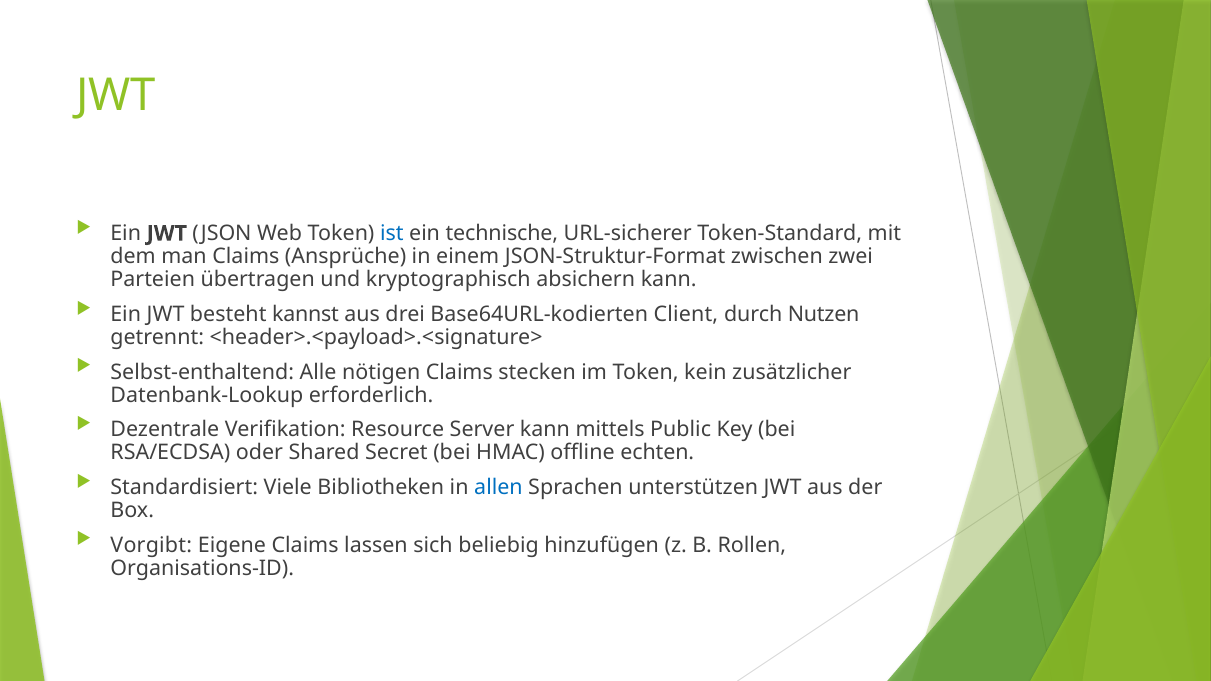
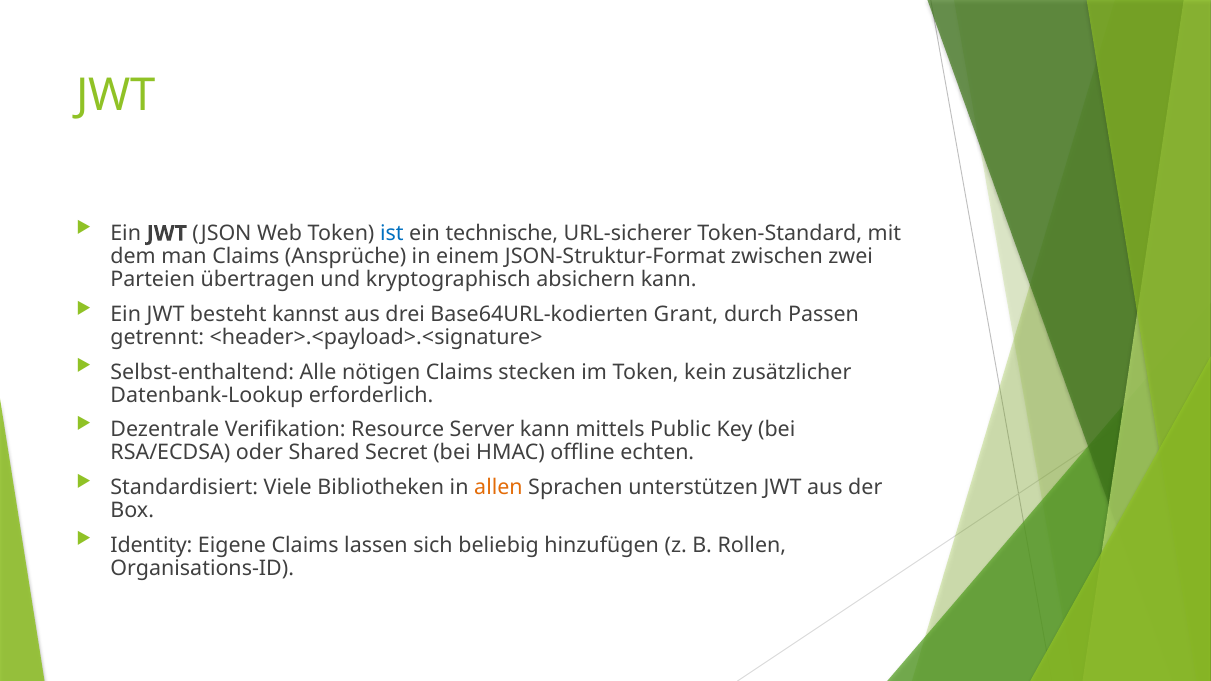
Client: Client -> Grant
Nutzen: Nutzen -> Passen
allen colour: blue -> orange
Vorgibt: Vorgibt -> Identity
